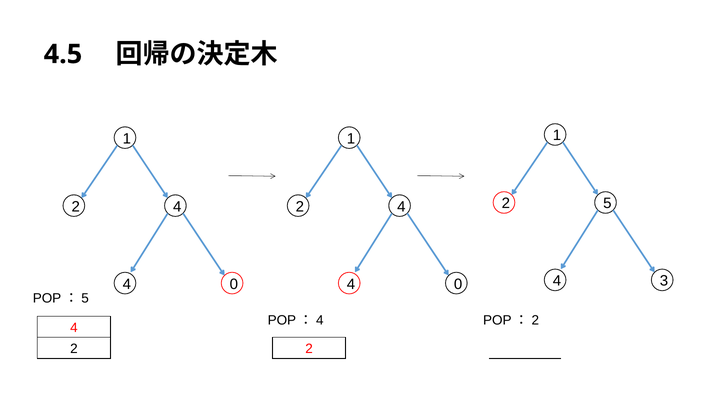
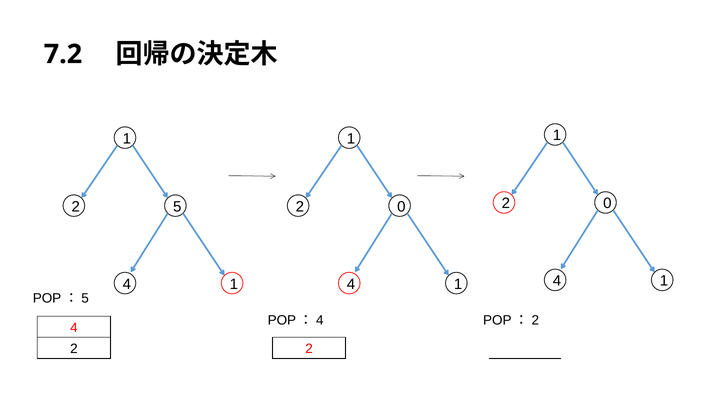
4.5: 4.5 -> 7.2
5 at (607, 204): 5 -> 0
4 at (177, 207): 4 -> 5
4 at (401, 207): 4 -> 0
3 at (664, 281): 3 -> 1
0 at (234, 285): 0 -> 1
0 at (458, 285): 0 -> 1
